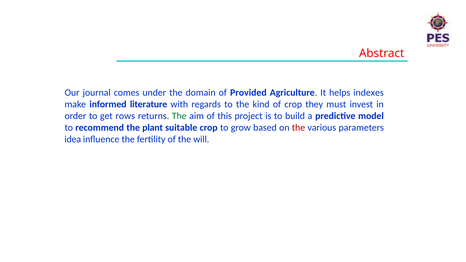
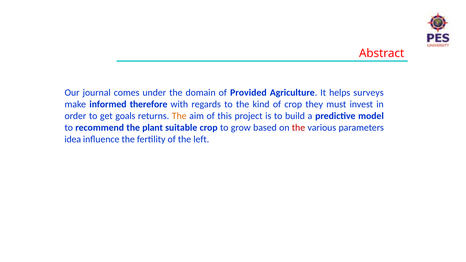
indexes: indexes -> surveys
literature: literature -> therefore
rows: rows -> goals
The at (179, 116) colour: green -> orange
will: will -> left
